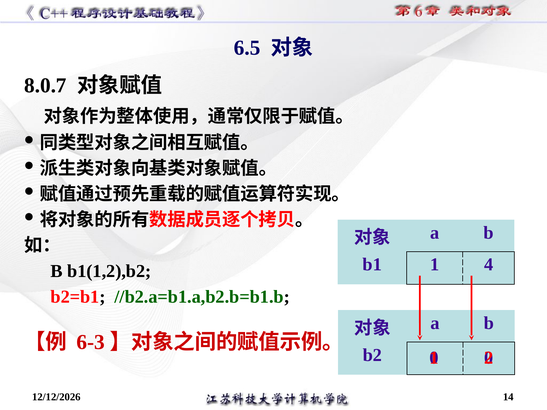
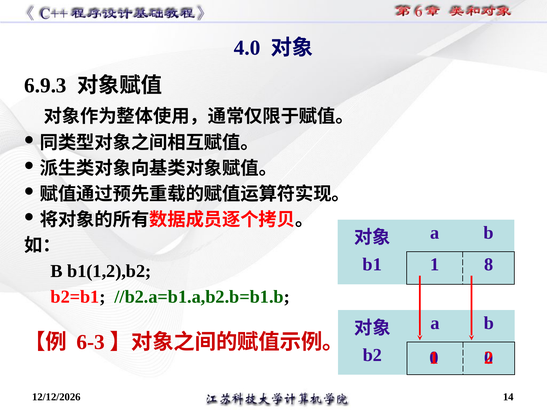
6.5: 6.5 -> 4.0
8.0.7: 8.0.7 -> 6.9.3
4: 4 -> 8
